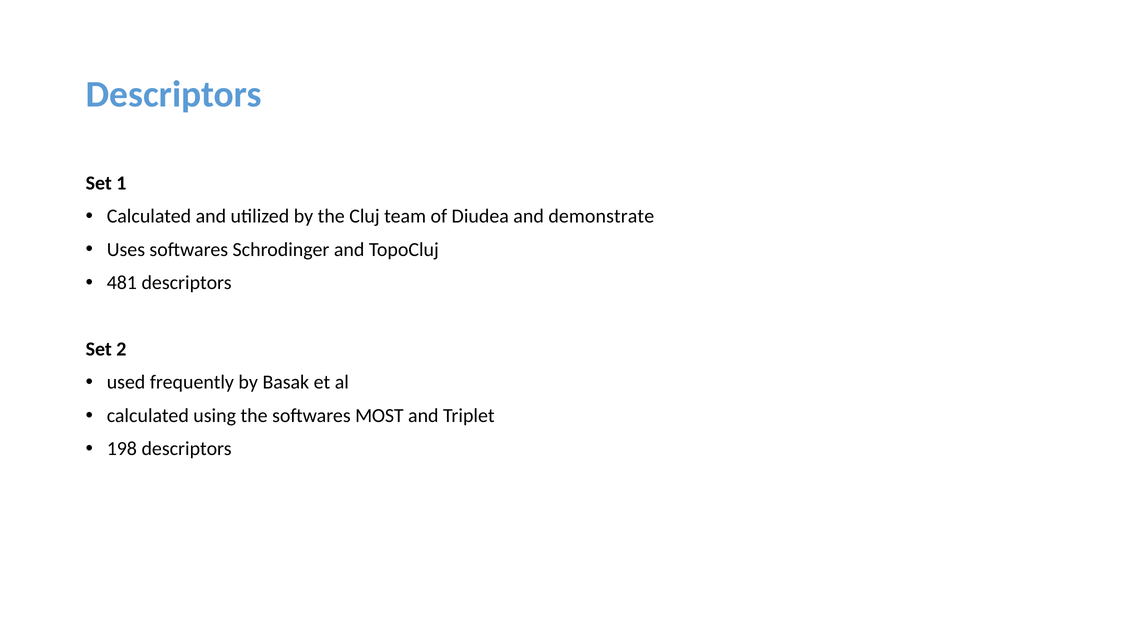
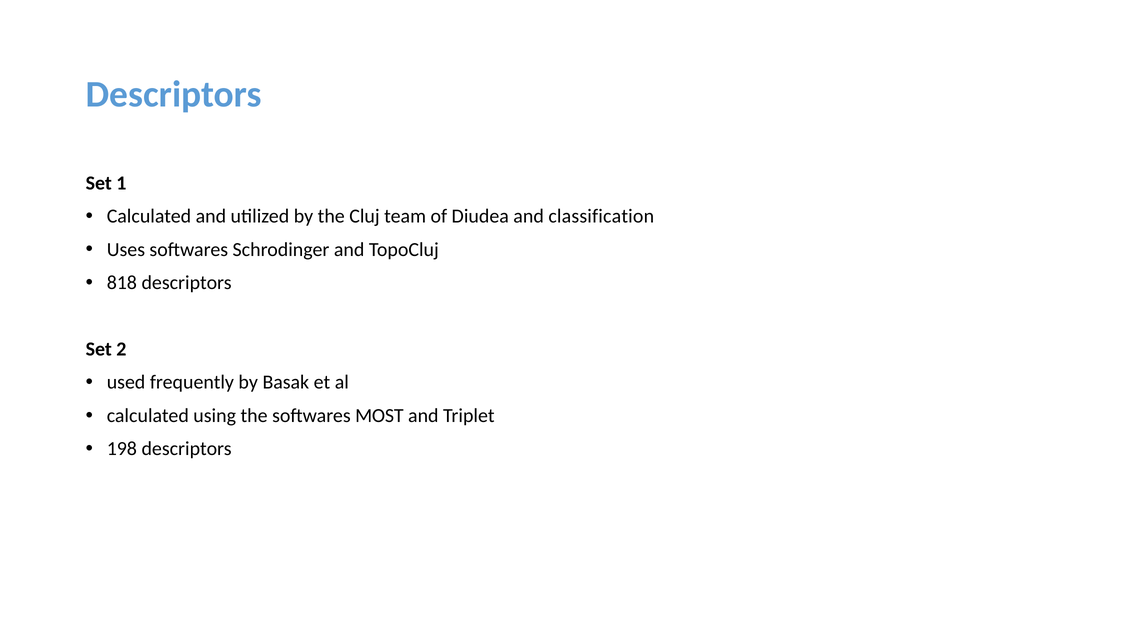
demonstrate: demonstrate -> classification
481: 481 -> 818
